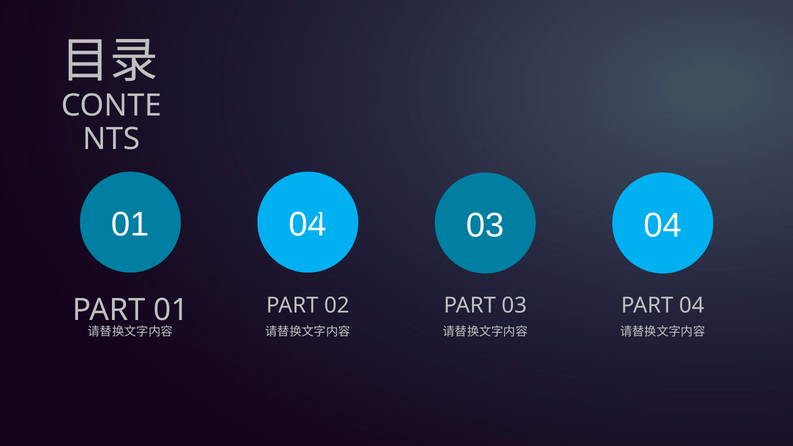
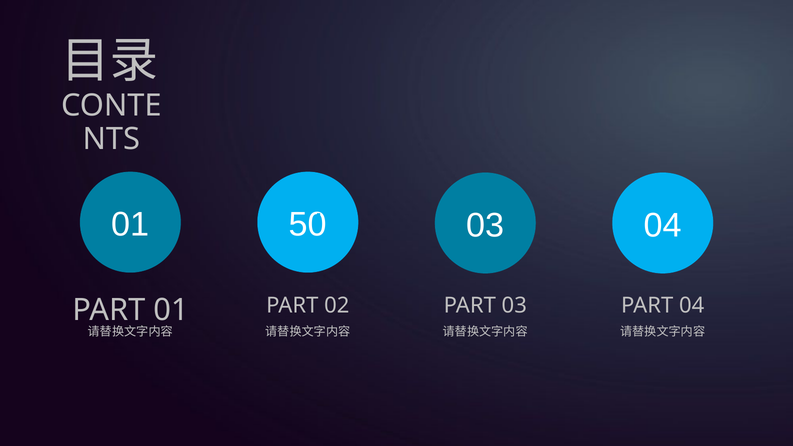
01 04: 04 -> 50
